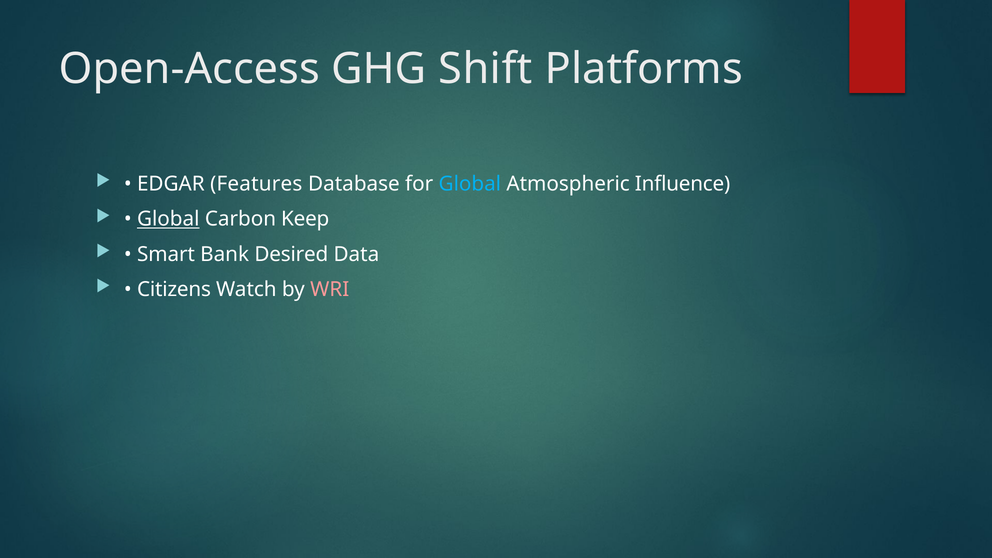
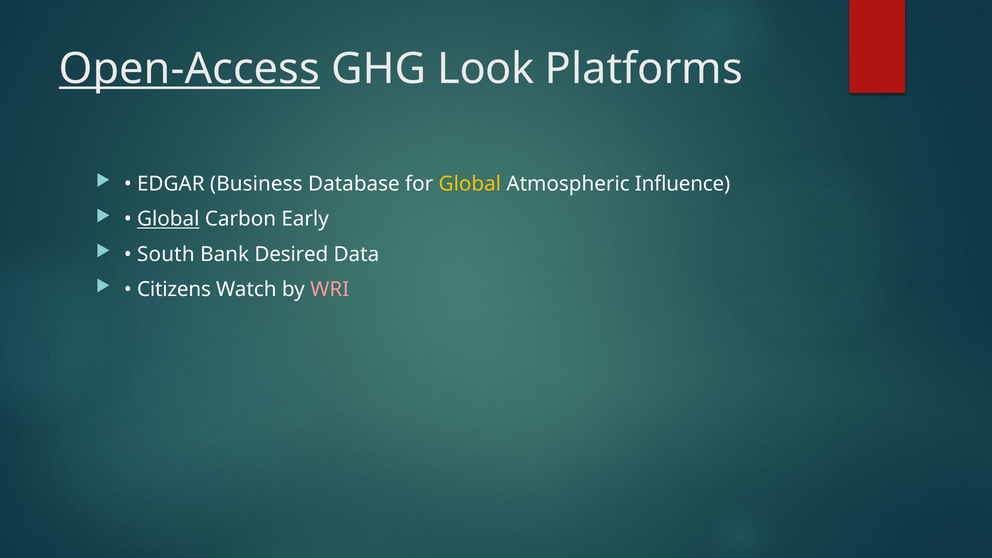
Open-Access underline: none -> present
Shift: Shift -> Look
Features: Features -> Business
Global at (470, 184) colour: light blue -> yellow
Keep: Keep -> Early
Smart: Smart -> South
